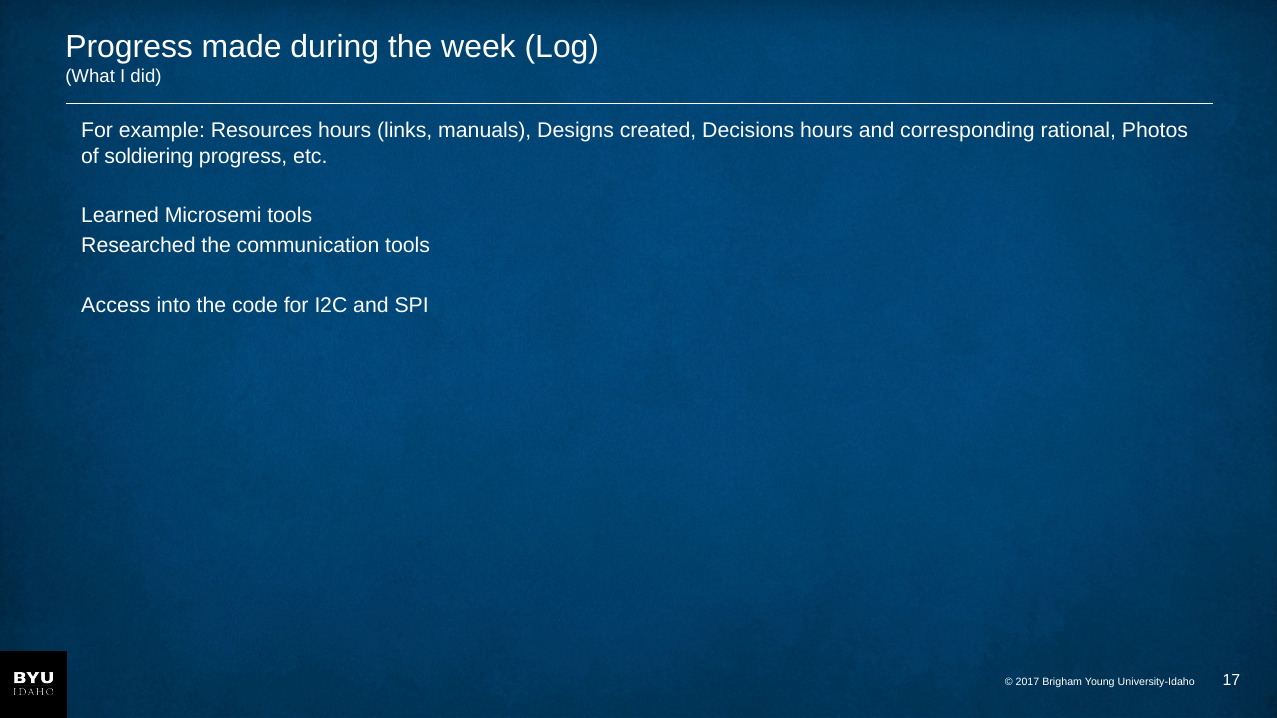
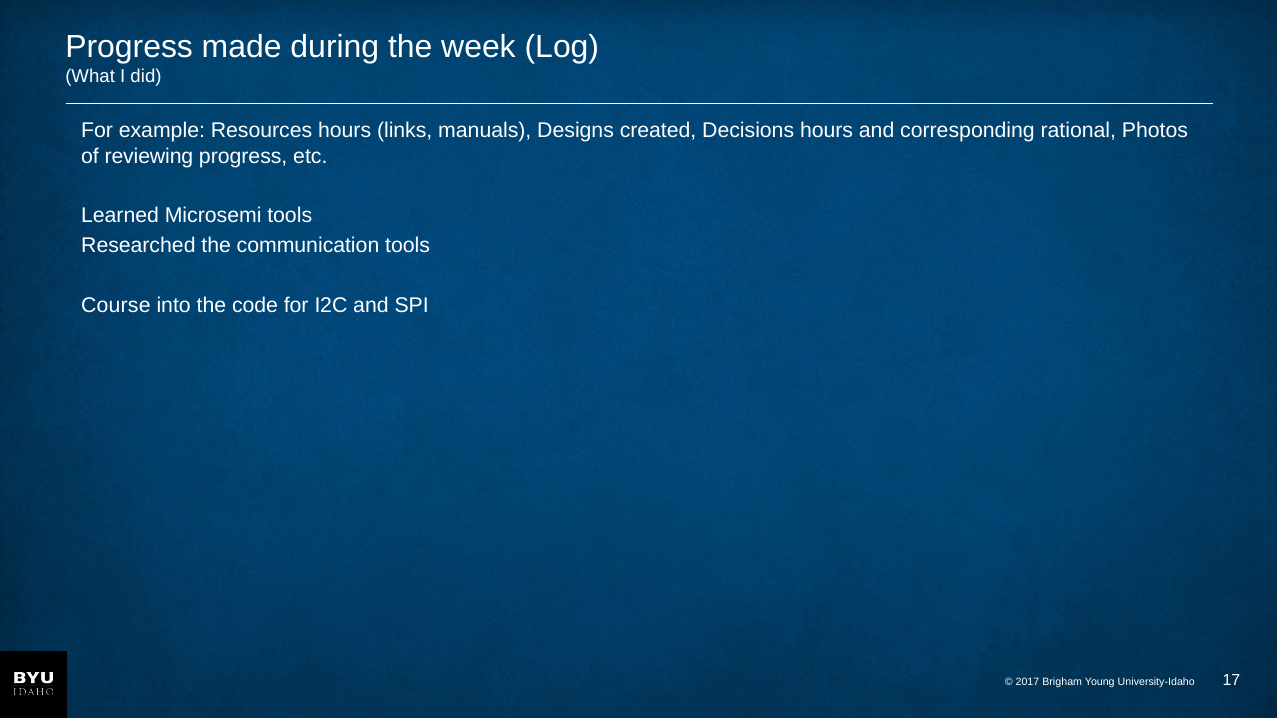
soldiering: soldiering -> reviewing
Access: Access -> Course
